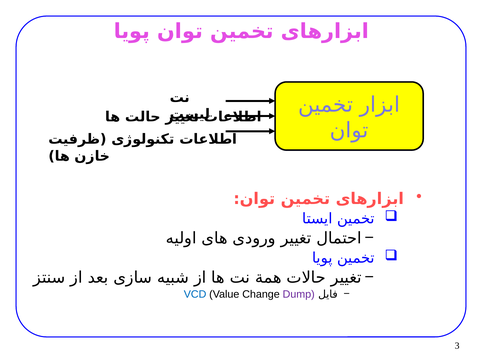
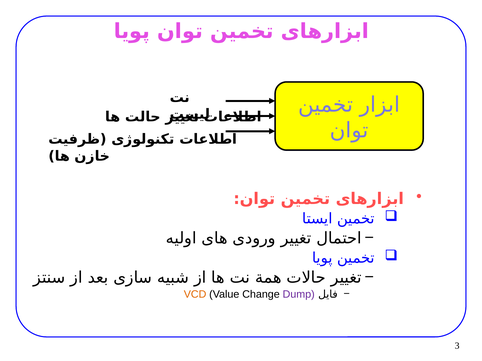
VCD colour: blue -> orange
